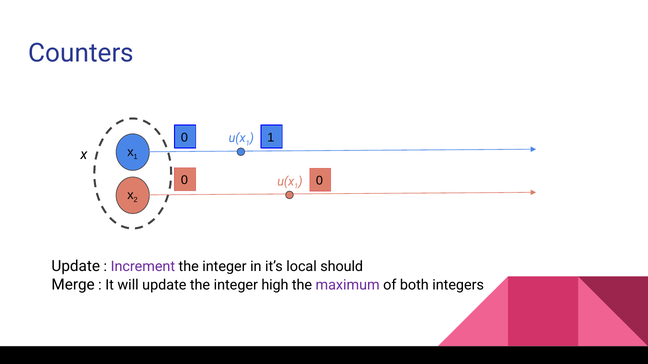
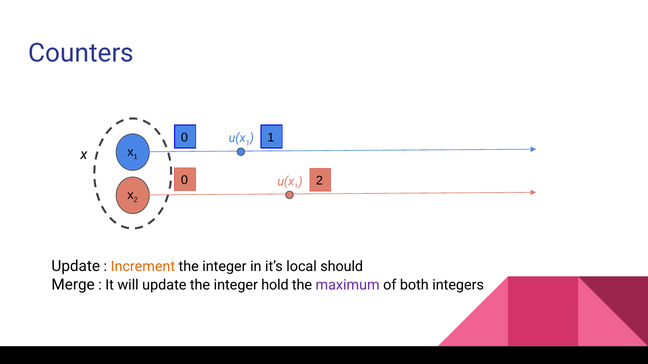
0 at (319, 181): 0 -> 2
Increment colour: purple -> orange
high: high -> hold
